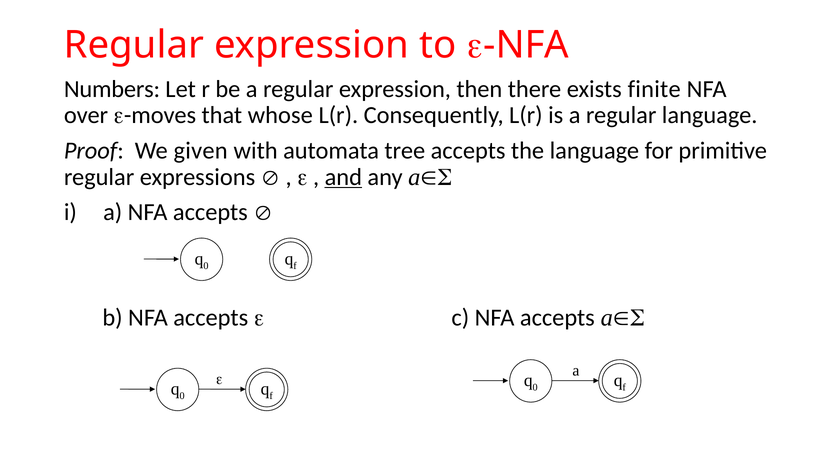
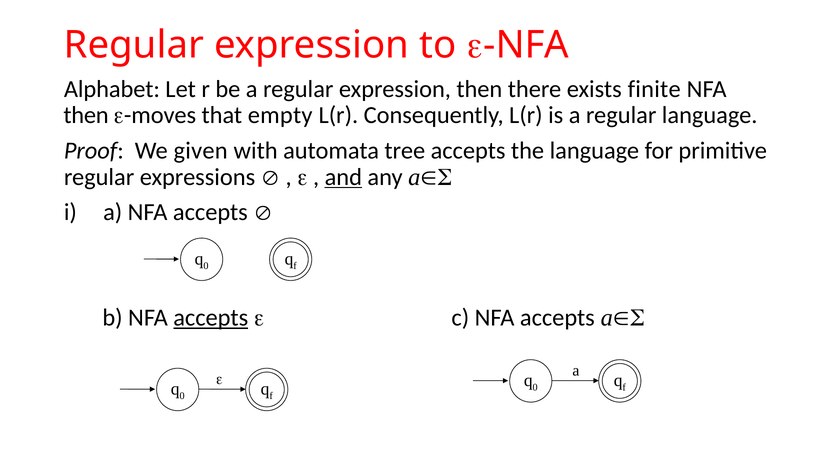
Numbers: Numbers -> Alphabet
over at (86, 115): over -> then
whose: whose -> empty
accepts at (211, 317) underline: none -> present
